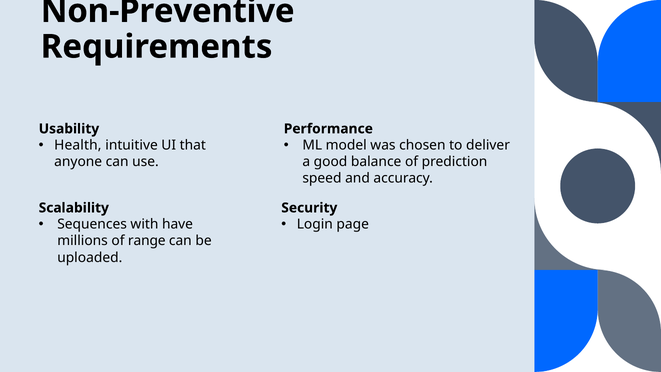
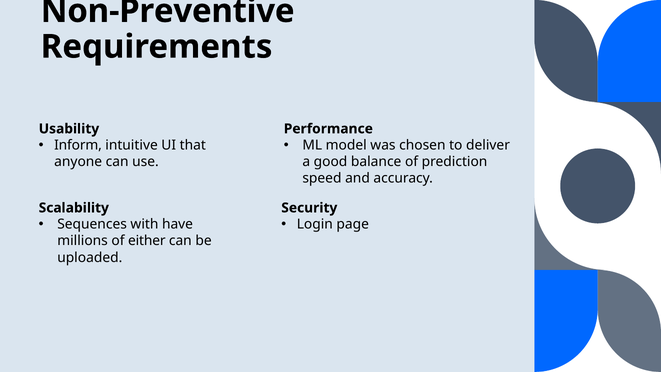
Health: Health -> Inform
range: range -> either
